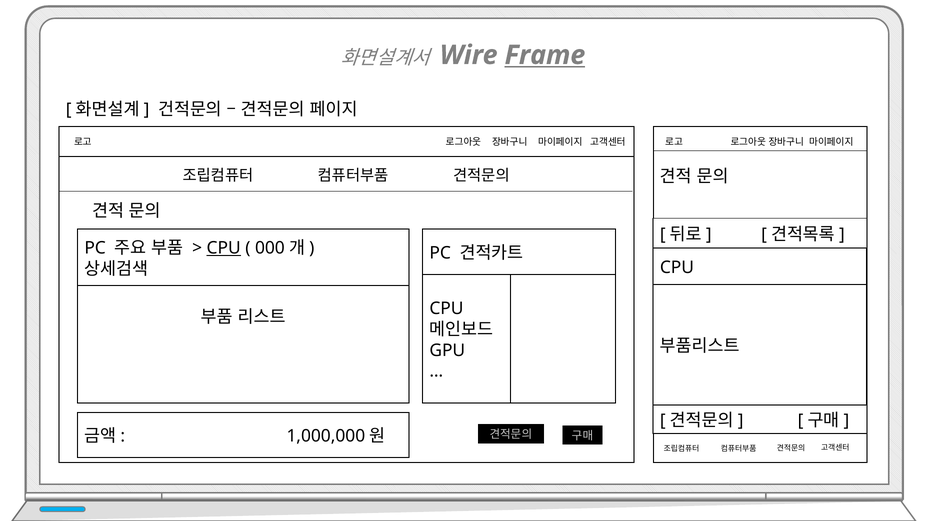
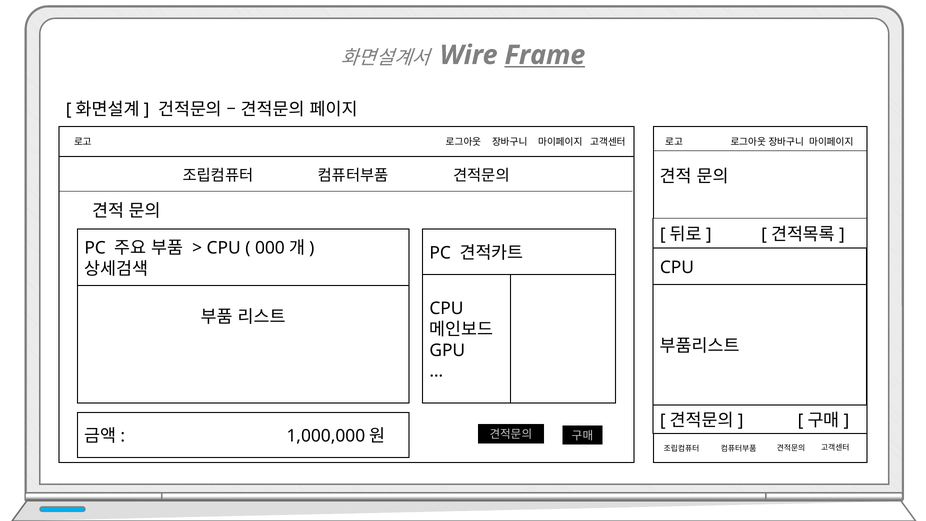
CPU at (224, 248) underline: present -> none
